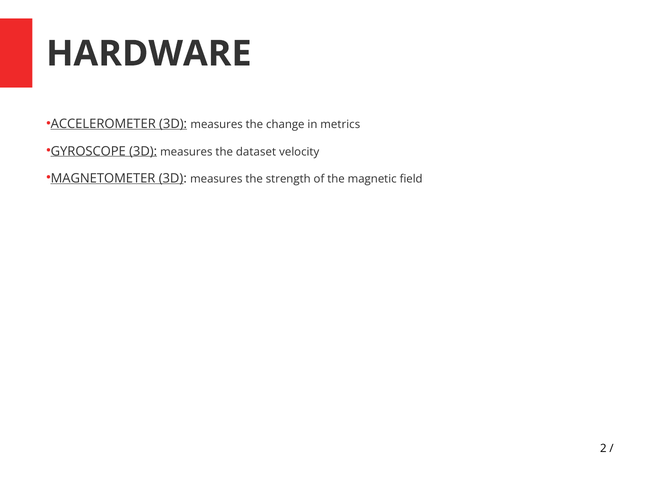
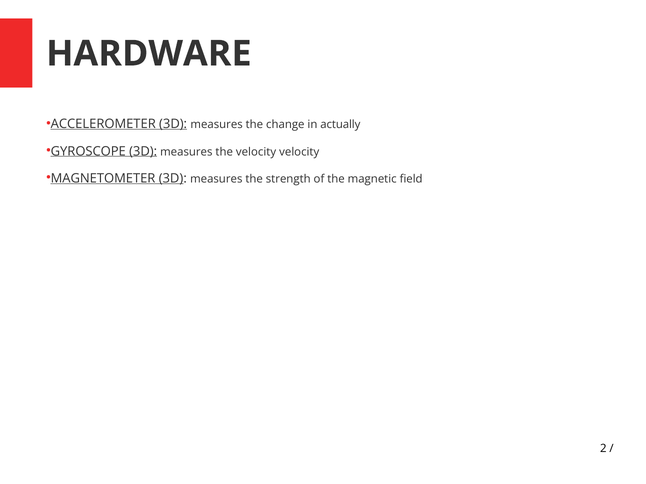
metrics: metrics -> actually
the dataset: dataset -> velocity
